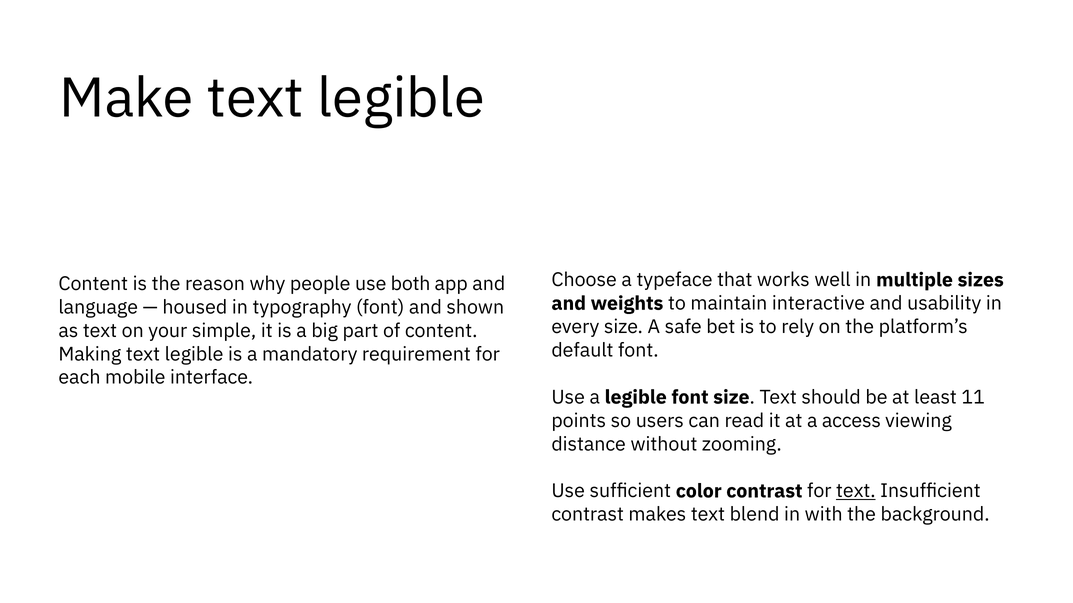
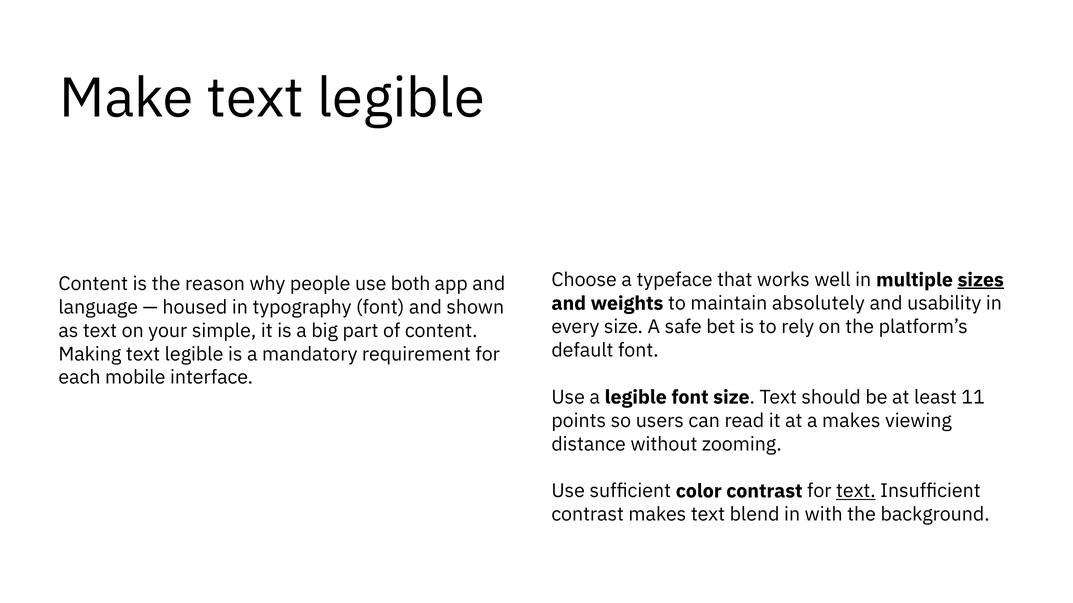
sizes underline: none -> present
interactive: interactive -> absolutely
a access: access -> makes
